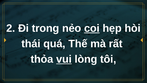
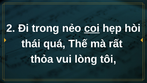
vui underline: present -> none
